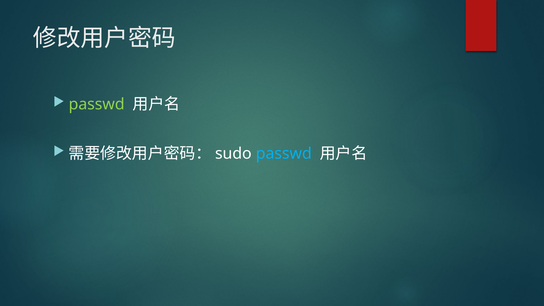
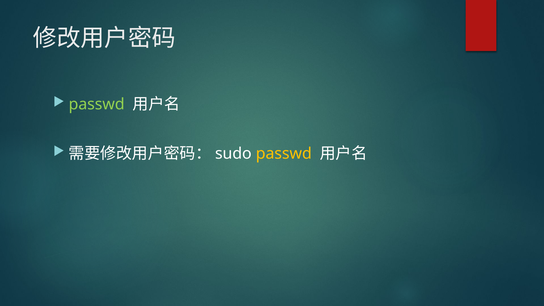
passwd at (284, 154) colour: light blue -> yellow
